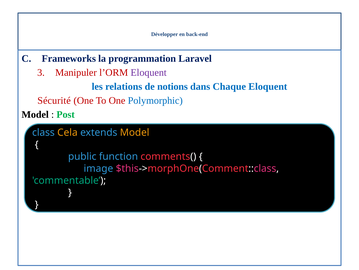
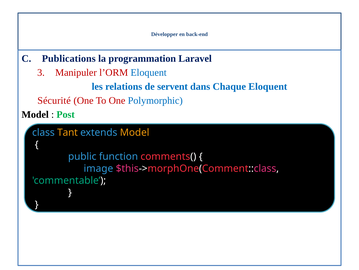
Frameworks: Frameworks -> Publications
Eloquent at (149, 72) colour: purple -> blue
notions: notions -> servent
Cela: Cela -> Tant
